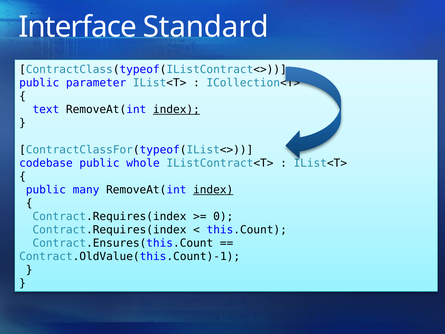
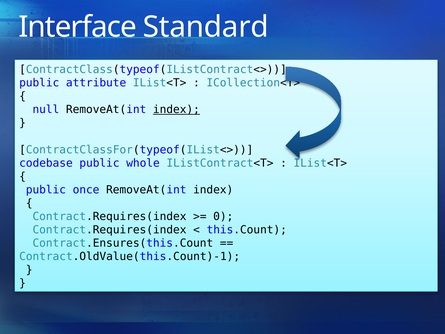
parameter: parameter -> attribute
text: text -> null
many: many -> once
index at (213, 190) underline: present -> none
